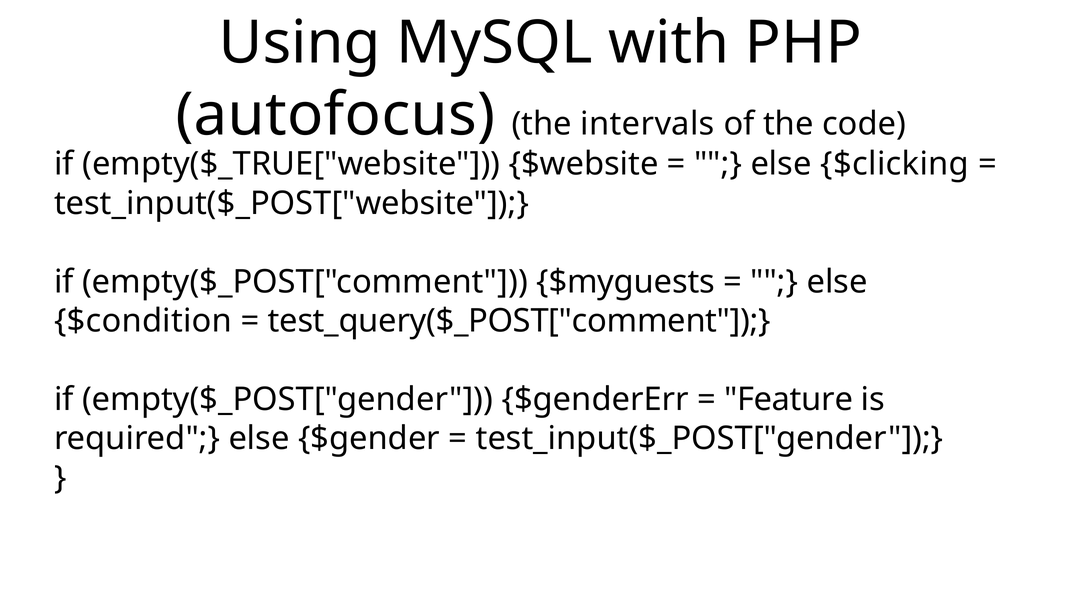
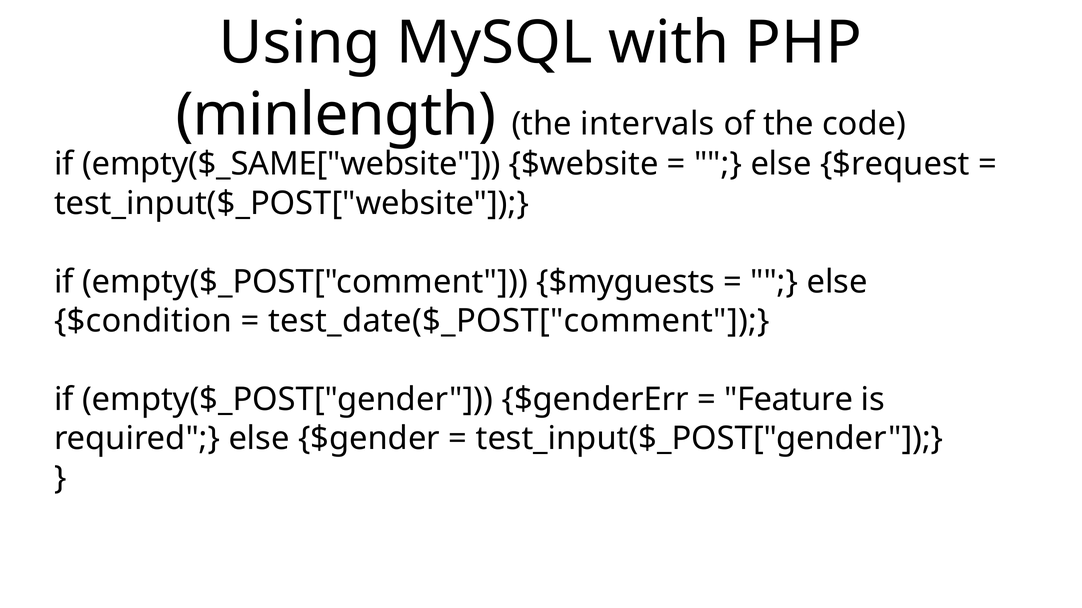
autofocus: autofocus -> minlength
empty($_TRUE["website: empty($_TRUE["website -> empty($_SAME["website
$clicking: $clicking -> $request
test_query($_POST["comment: test_query($_POST["comment -> test_date($_POST["comment
